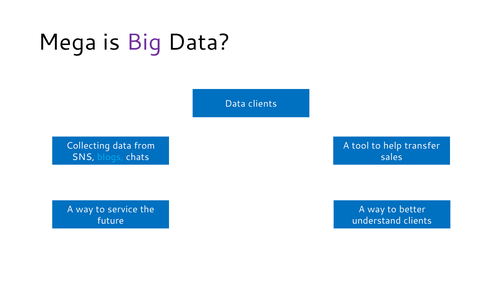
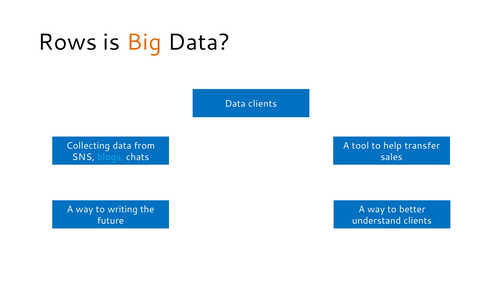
Mega: Mega -> Rows
Big colour: purple -> orange
service: service -> writing
